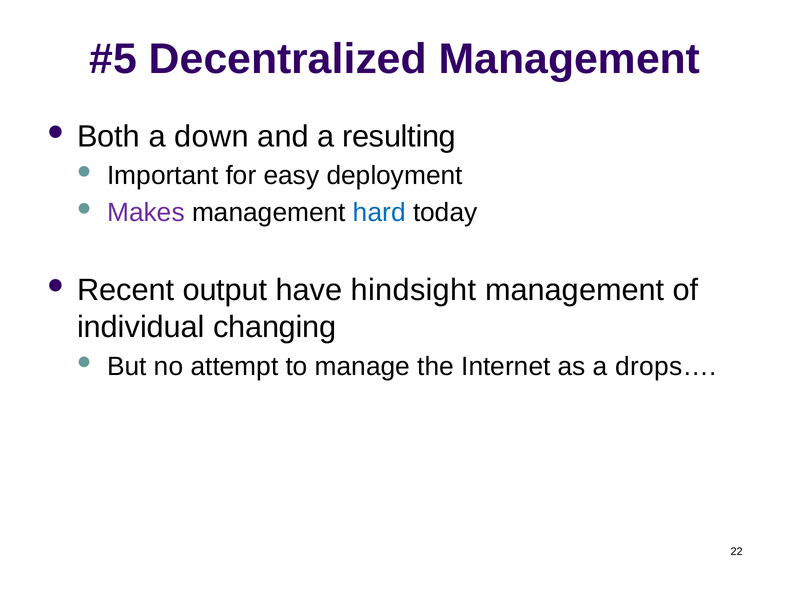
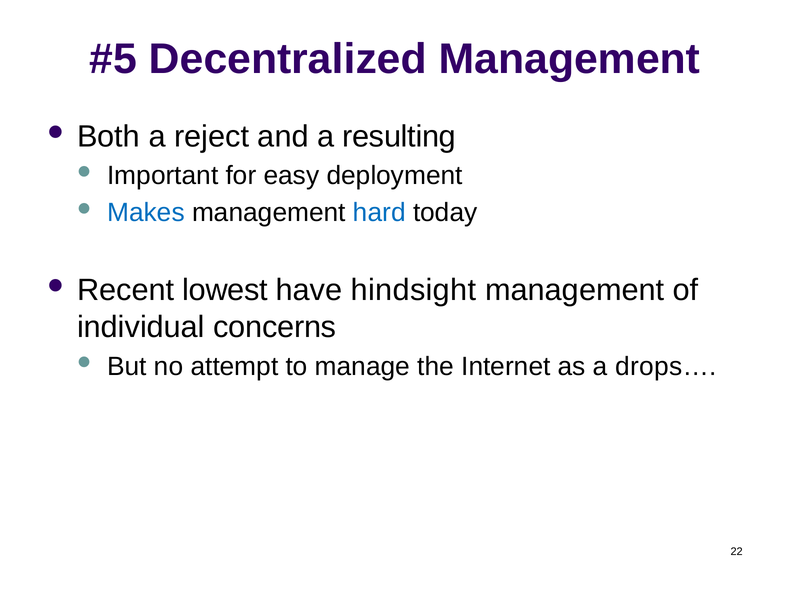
down: down -> reject
Makes colour: purple -> blue
output: output -> lowest
changing: changing -> concerns
